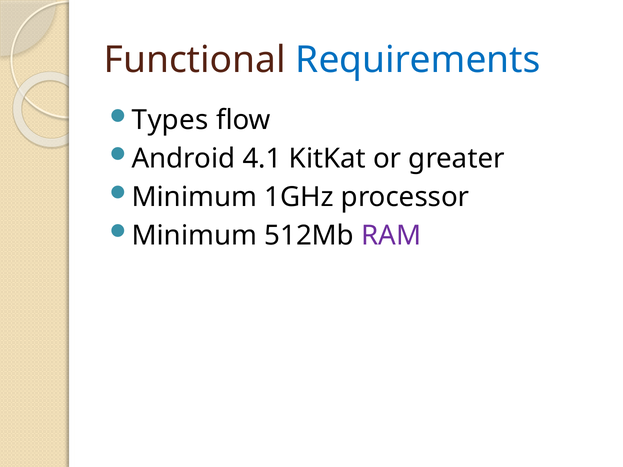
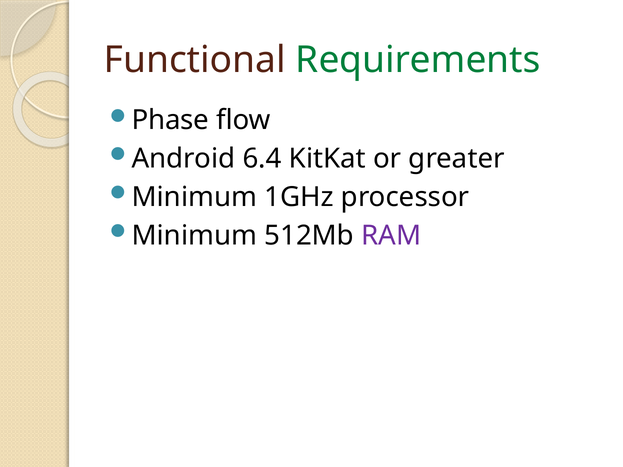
Requirements colour: blue -> green
Types: Types -> Phase
4.1: 4.1 -> 6.4
